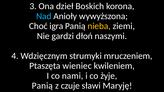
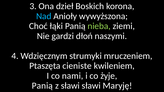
igra: igra -> łąki
nieba colour: yellow -> light green
wieniec: wieniec -> cieniste
z czuje: czuje -> sławi
